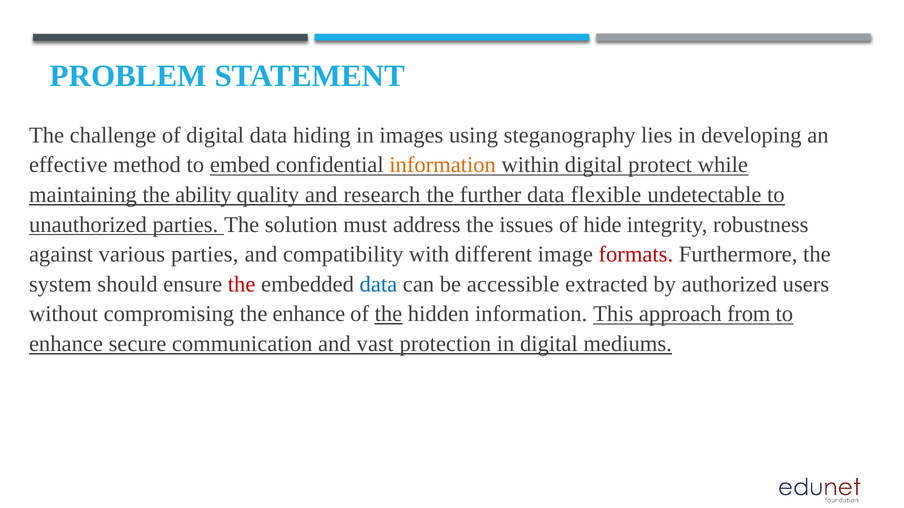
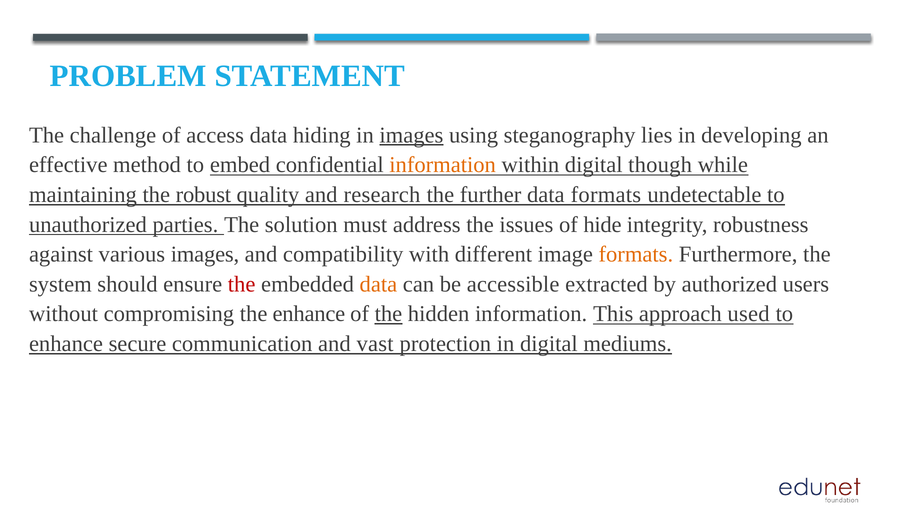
of digital: digital -> access
images at (411, 135) underline: none -> present
protect: protect -> though
ability: ability -> robust
data flexible: flexible -> formats
various parties: parties -> images
formats at (636, 255) colour: red -> orange
data at (378, 284) colour: blue -> orange
from: from -> used
